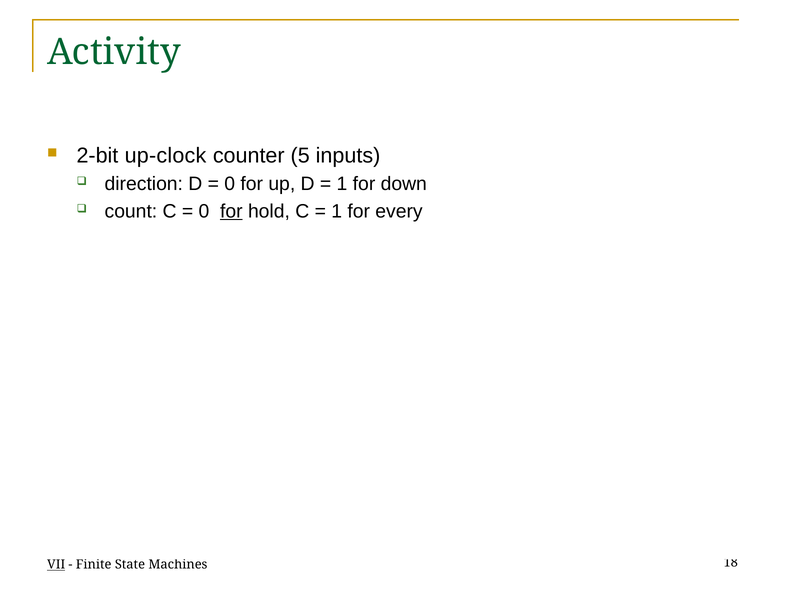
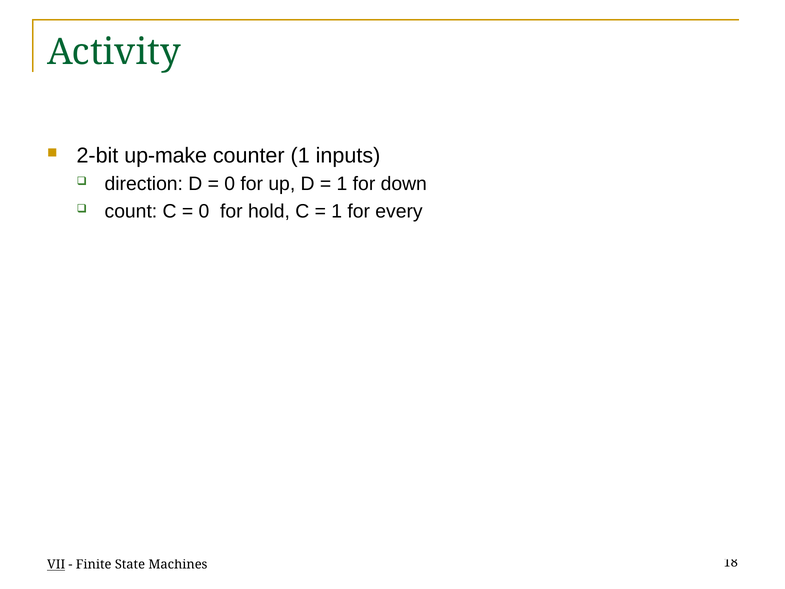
up-clock: up-clock -> up-make
counter 5: 5 -> 1
for at (231, 211) underline: present -> none
